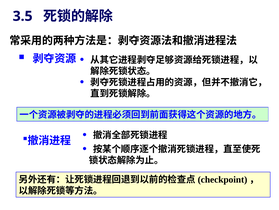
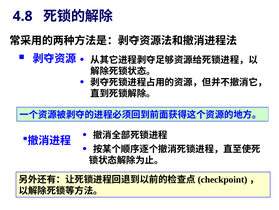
3.5: 3.5 -> 4.8
